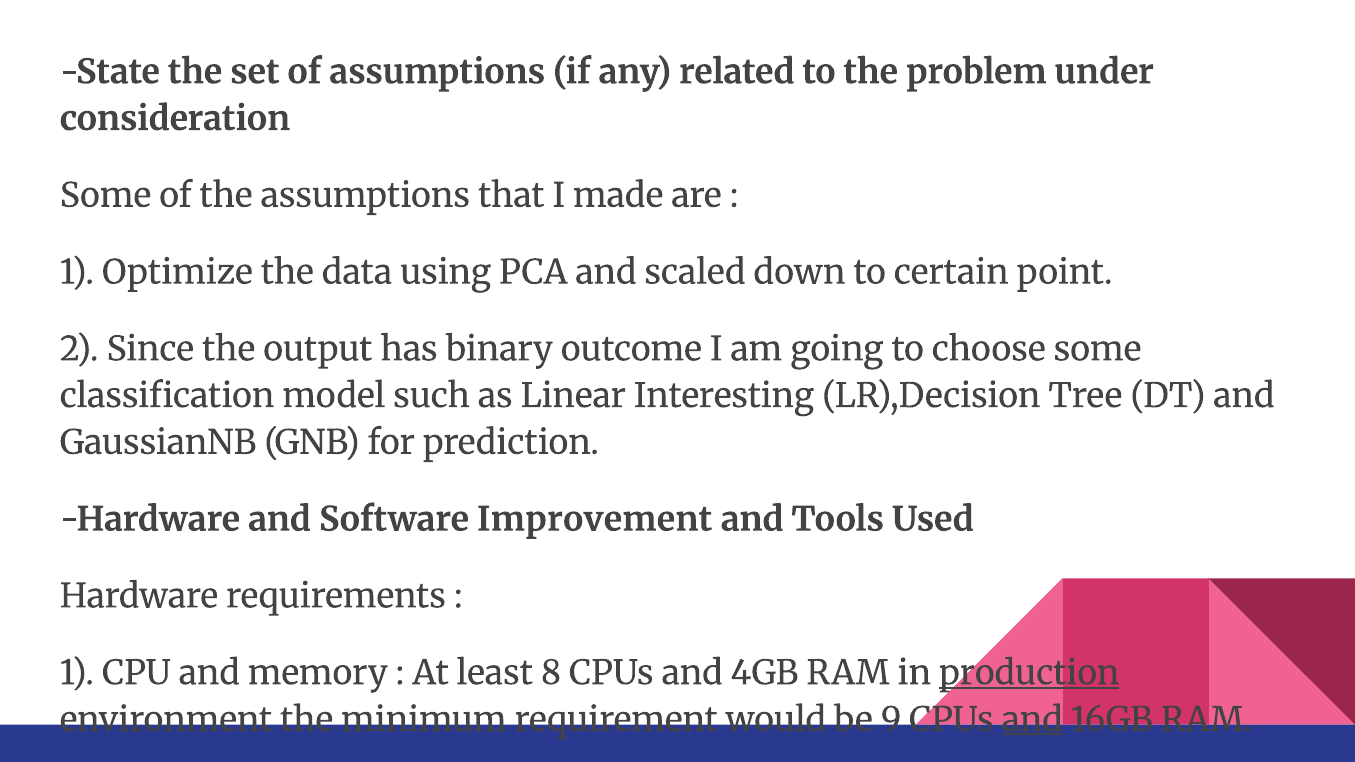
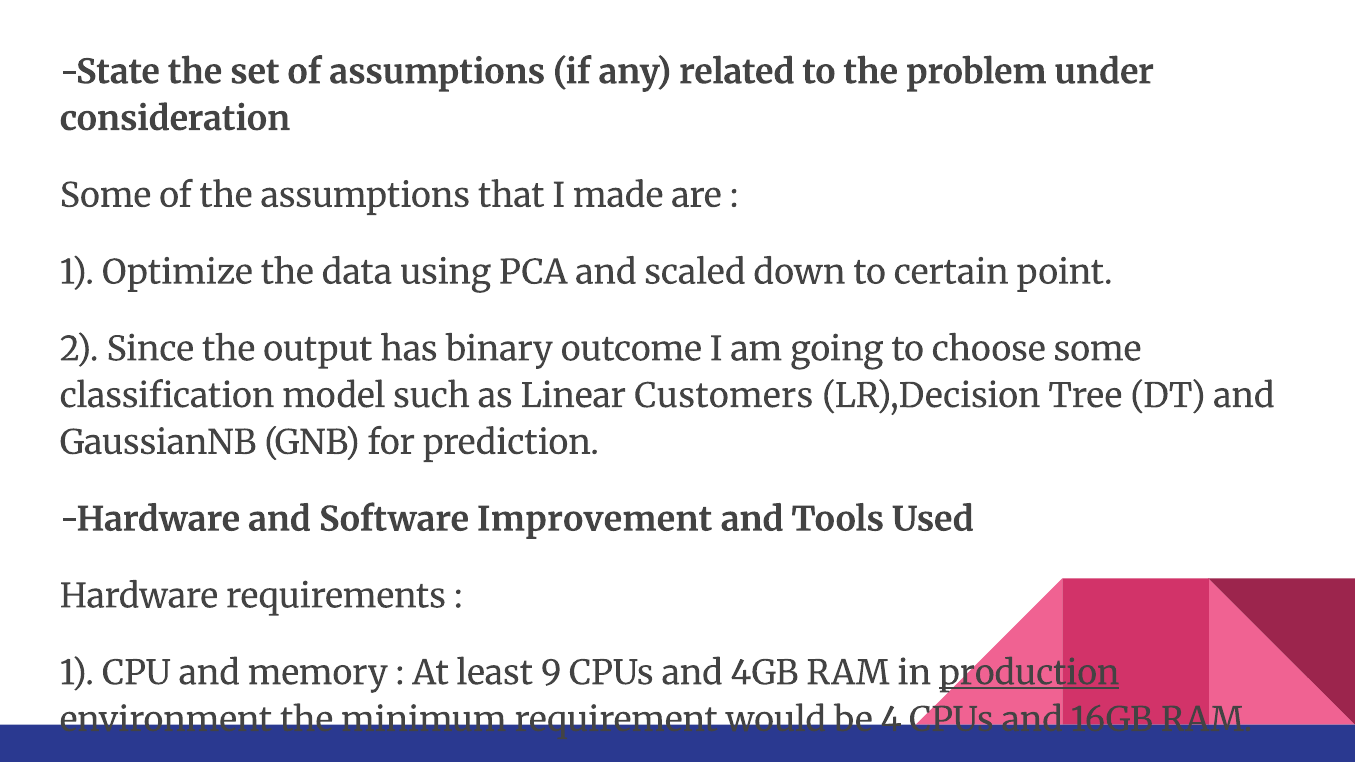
Interesting: Interesting -> Customers
8: 8 -> 9
9: 9 -> 4
and at (1032, 720) underline: present -> none
